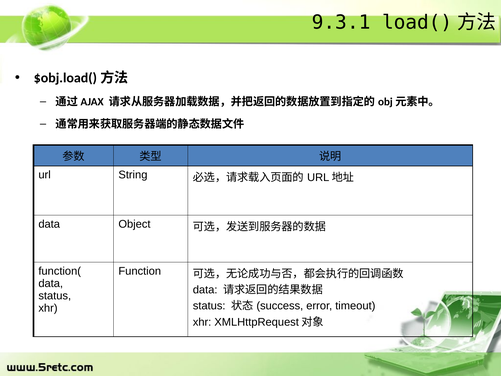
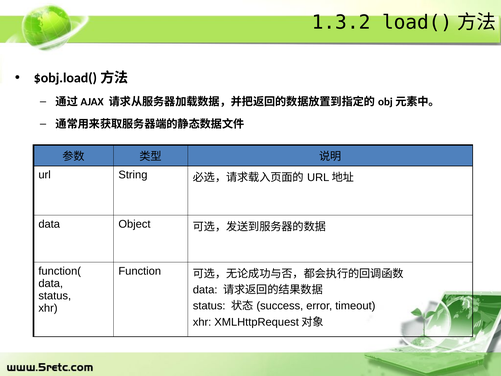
9.3.1: 9.3.1 -> 1.3.2
